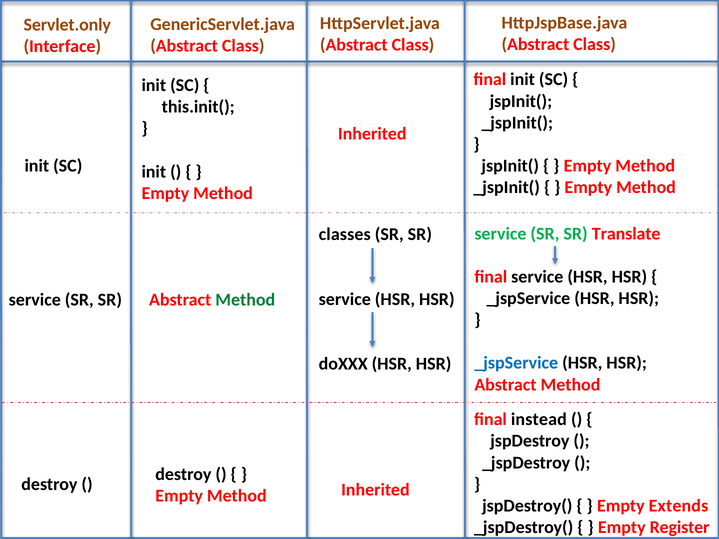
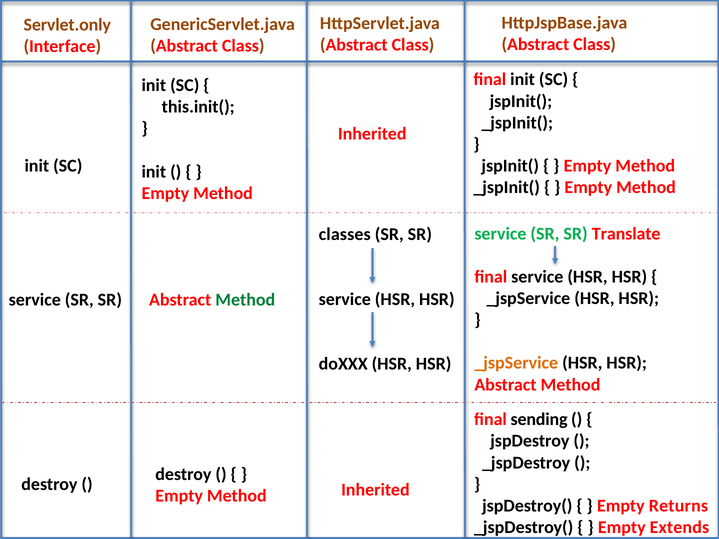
_jspService at (516, 363) colour: blue -> orange
instead: instead -> sending
Extends: Extends -> Returns
Register: Register -> Extends
